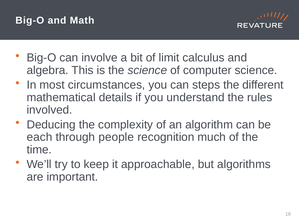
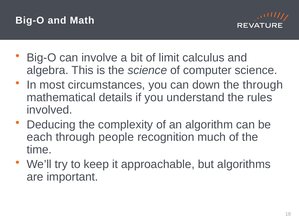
steps: steps -> down
the different: different -> through
